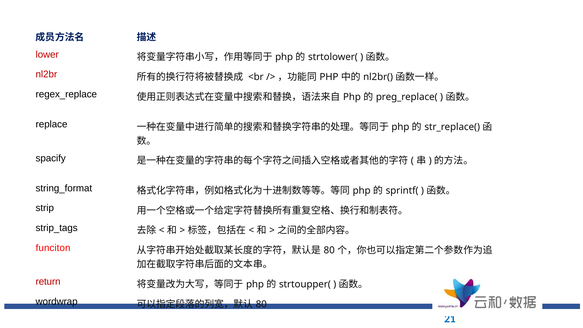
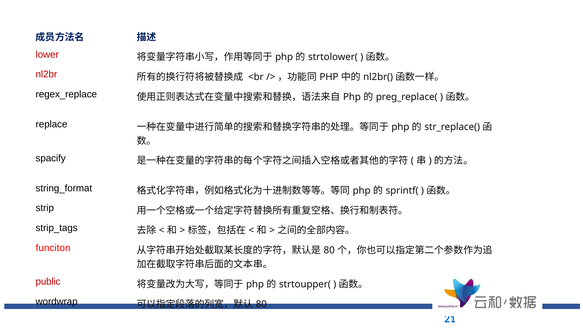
return: return -> public
